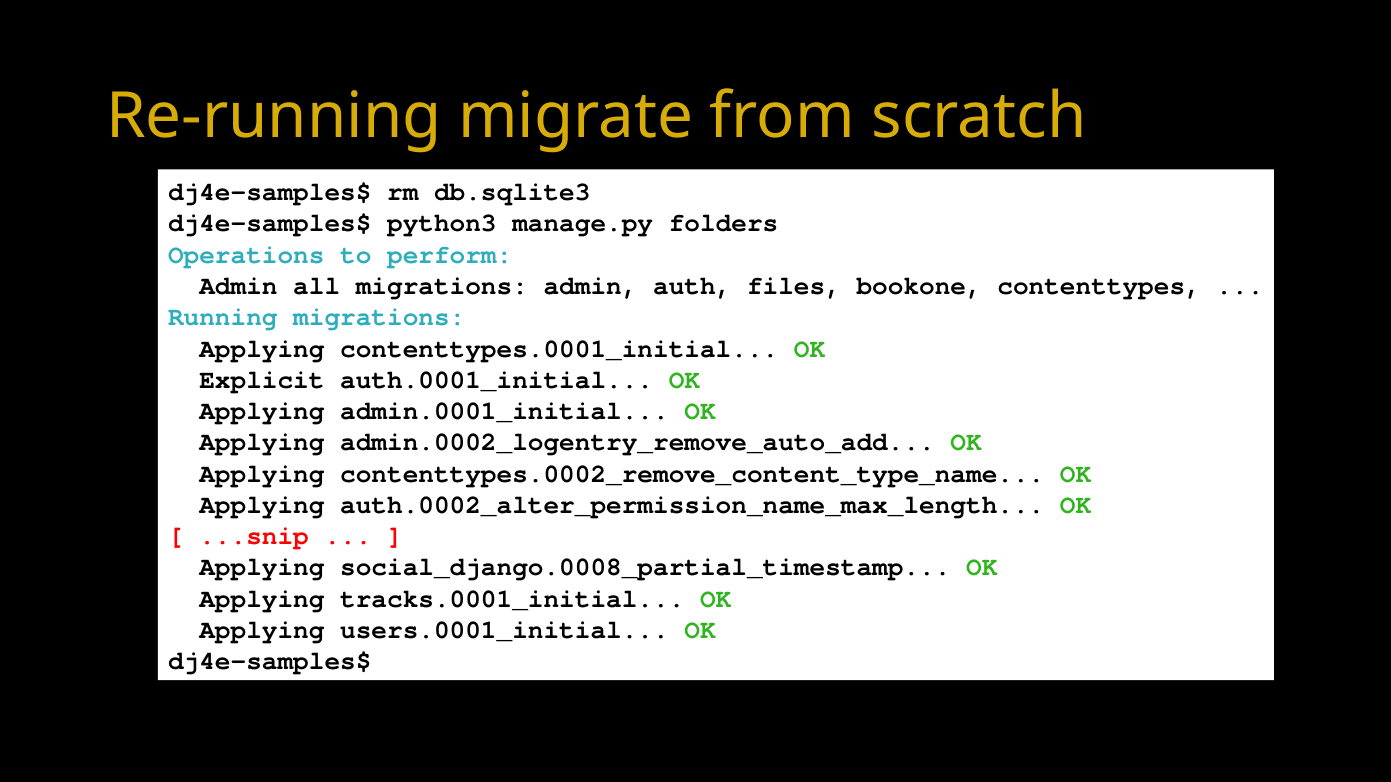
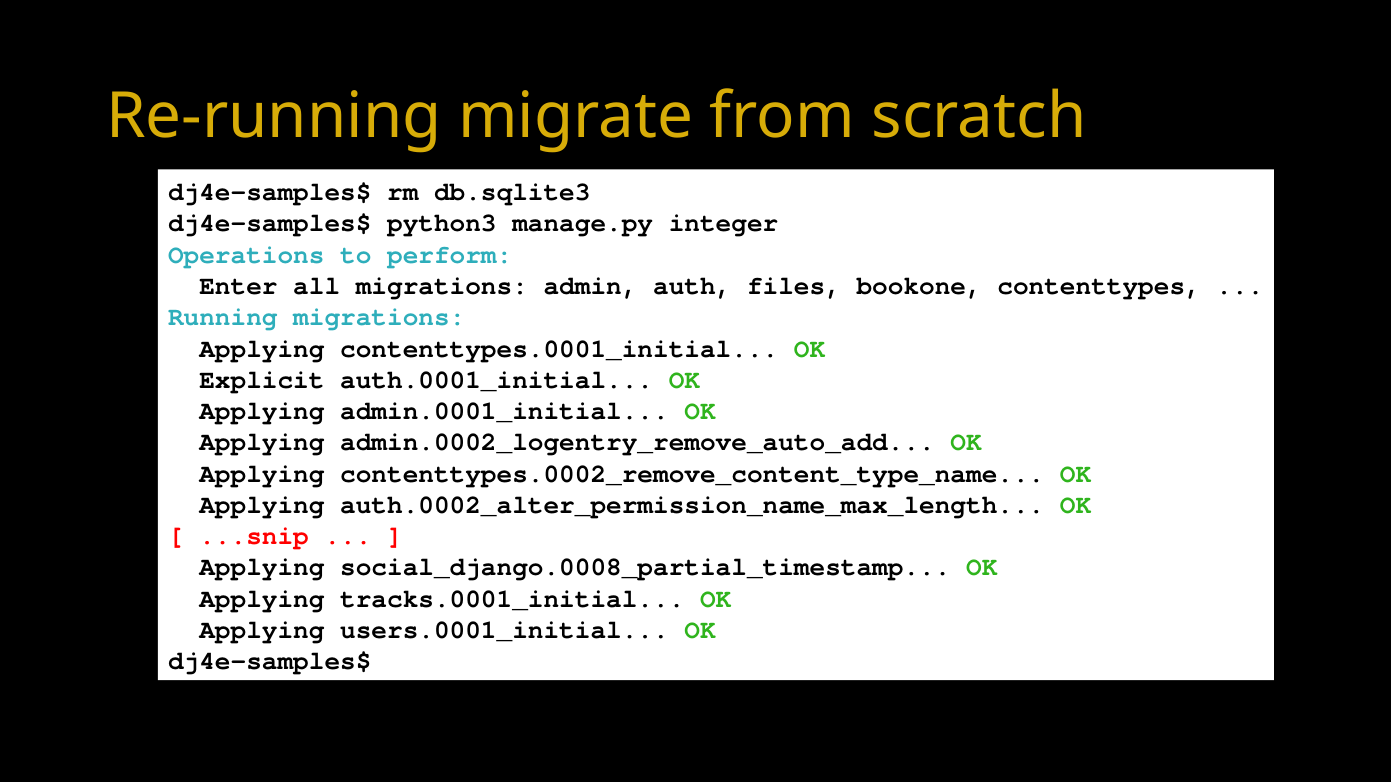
folders: folders -> integer
Admin at (238, 286): Admin -> Enter
